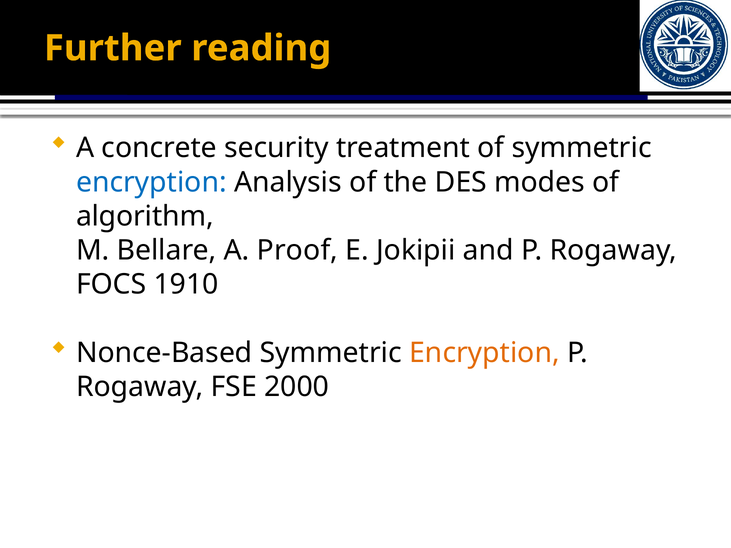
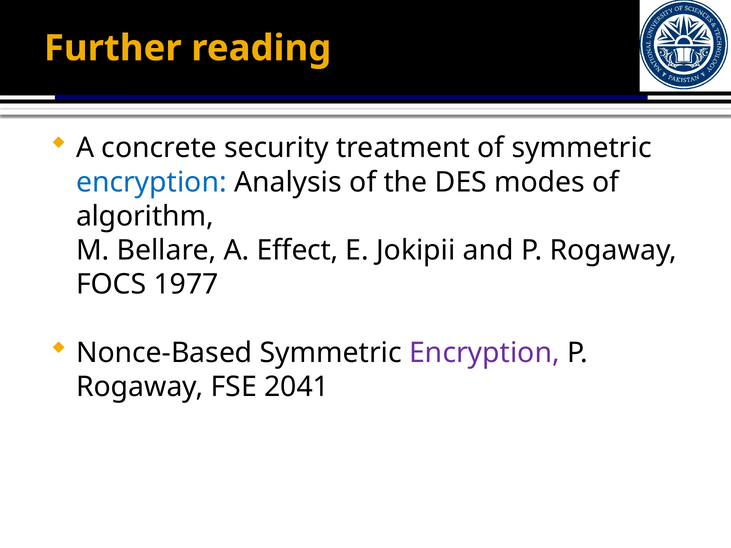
Proof: Proof -> Effect
1910: 1910 -> 1977
Encryption at (484, 353) colour: orange -> purple
2000: 2000 -> 2041
